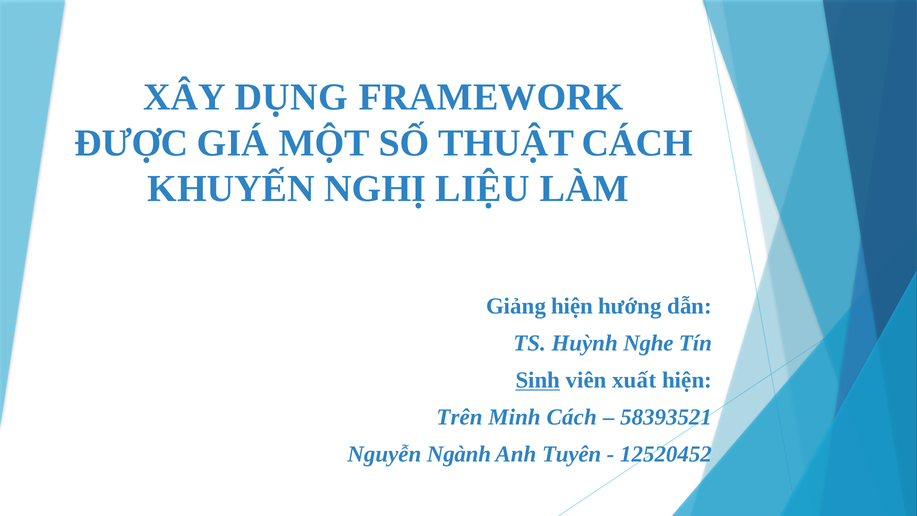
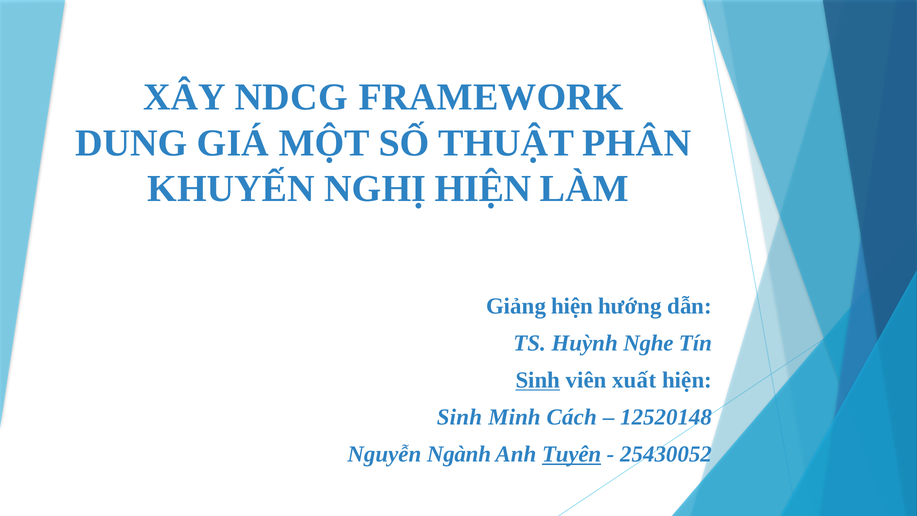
DỤNG: DỤNG -> NDCG
ĐƯỢC: ĐƯỢC -> DUNG
THUẬT CÁCH: CÁCH -> PHÂN
NGHỊ LIỆU: LIỆU -> HIỆN
Trên at (459, 417): Trên -> Sinh
58393521: 58393521 -> 12520148
Tuyên underline: none -> present
12520452: 12520452 -> 25430052
